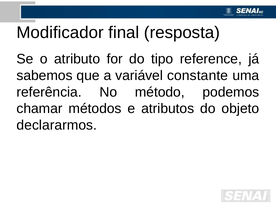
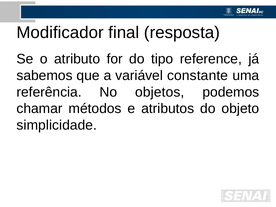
método: método -> objetos
declararmos: declararmos -> simplicidade
